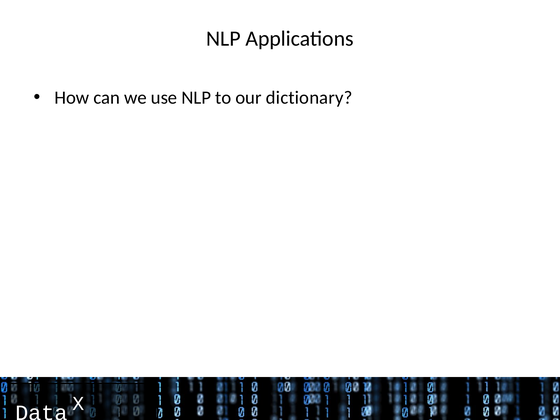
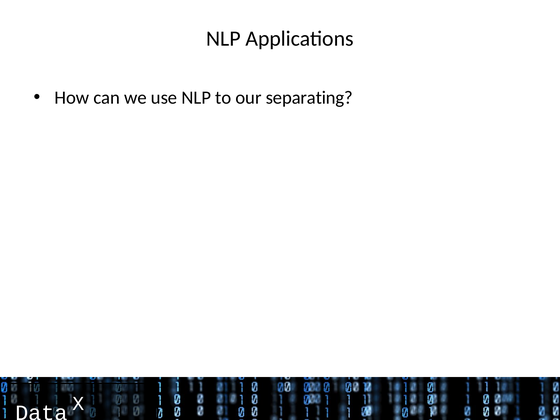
dictionary: dictionary -> separating
